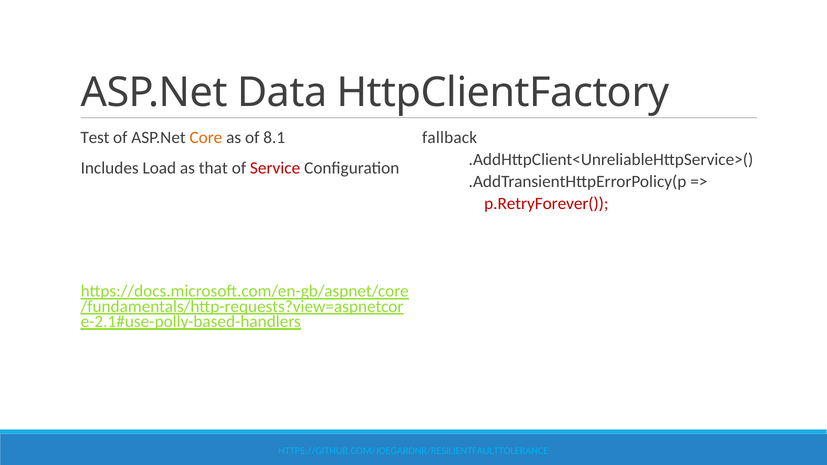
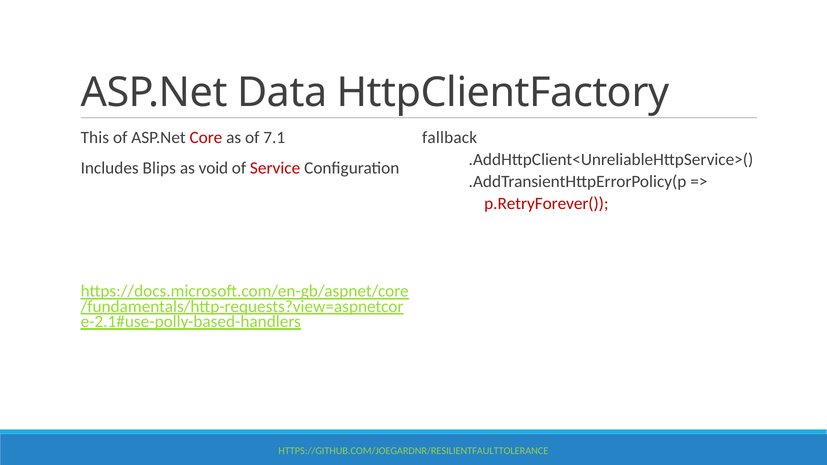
Test: Test -> This
Core colour: orange -> red
8.1: 8.1 -> 7.1
Load: Load -> Blips
that: that -> void
HTTPS://GITHUB.COM/JOEGARDNR/RESILIENTFAULTTOLERANCE colour: light blue -> light green
